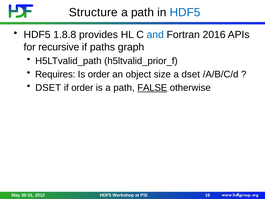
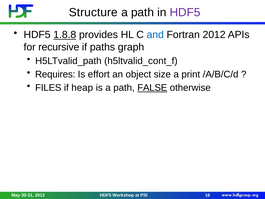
HDF5 at (185, 12) colour: blue -> purple
1.8.8 underline: none -> present
Fortran 2016: 2016 -> 2012
h5ltvalid_prior_f: h5ltvalid_prior_f -> h5ltvalid_cont_f
Is order: order -> effort
a dset: dset -> print
DSET at (48, 88): DSET -> FILES
if order: order -> heap
